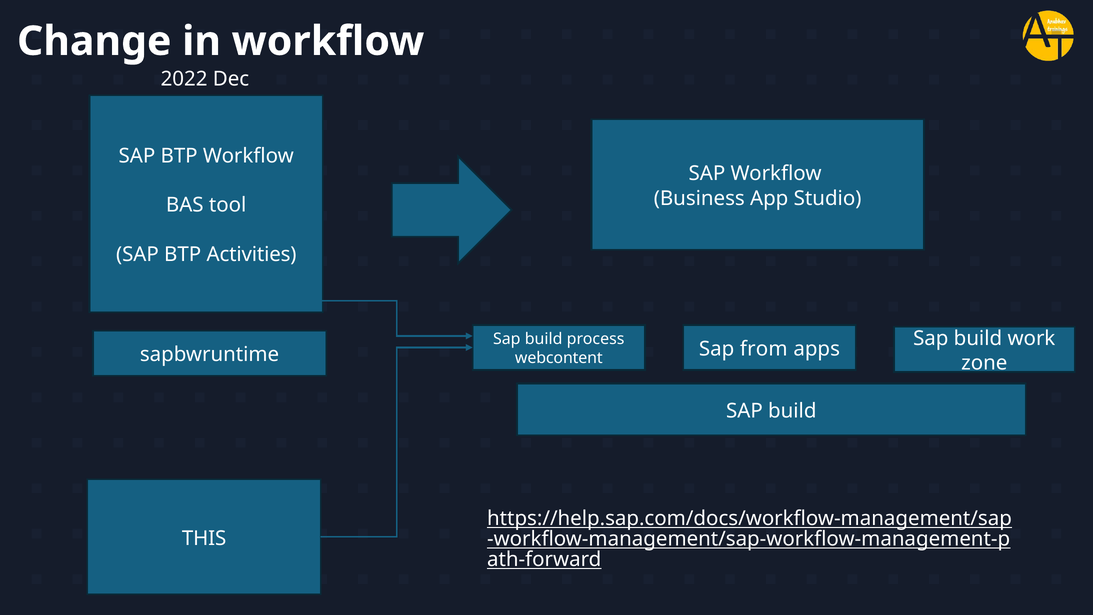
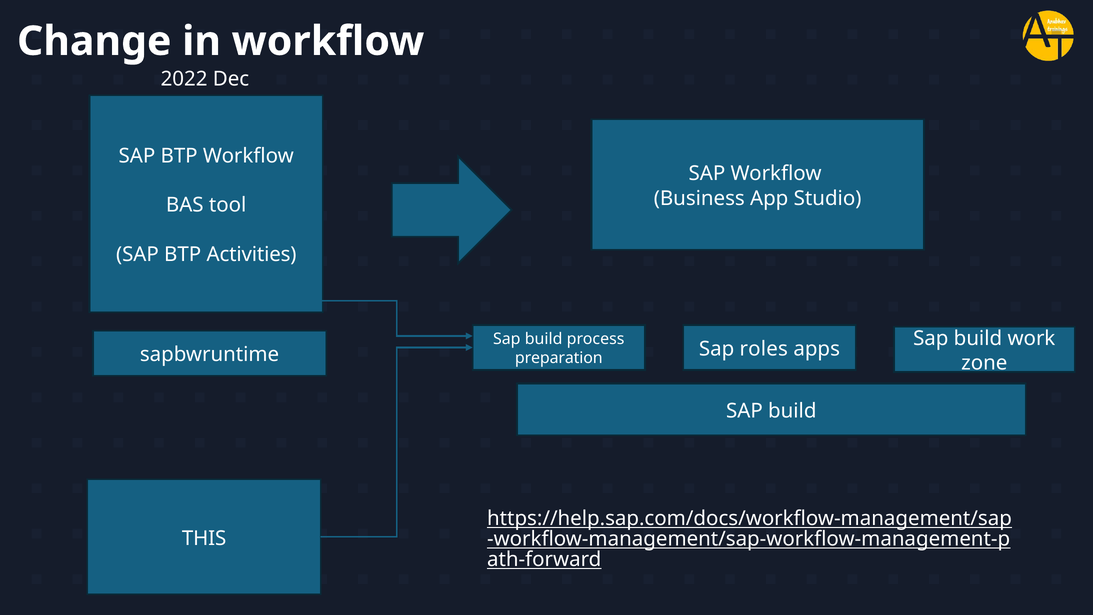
webcontent: webcontent -> preparation
from: from -> roles
